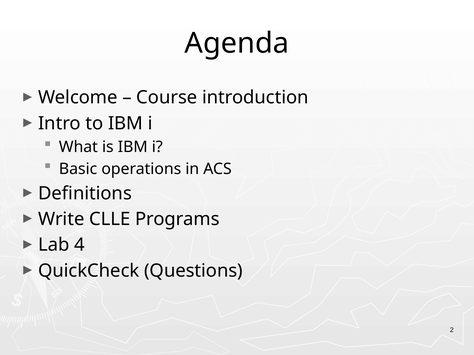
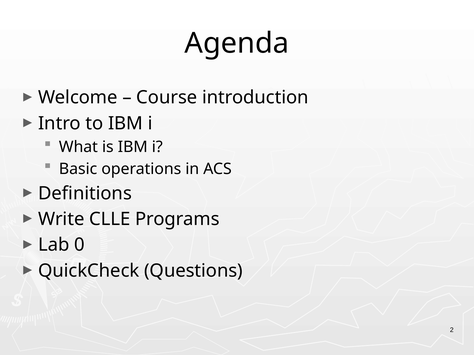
4: 4 -> 0
